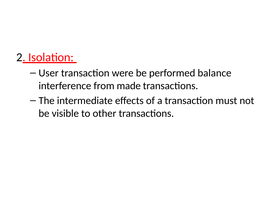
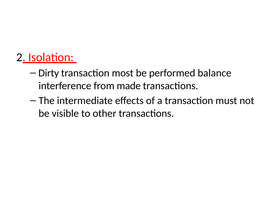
User: User -> Dirty
were: were -> most
